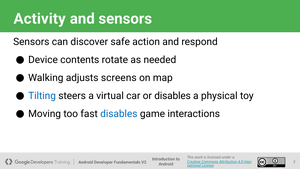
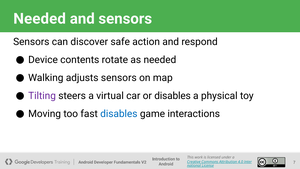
Activity at (40, 19): Activity -> Needed
adjusts screens: screens -> sensors
Tilting colour: blue -> purple
